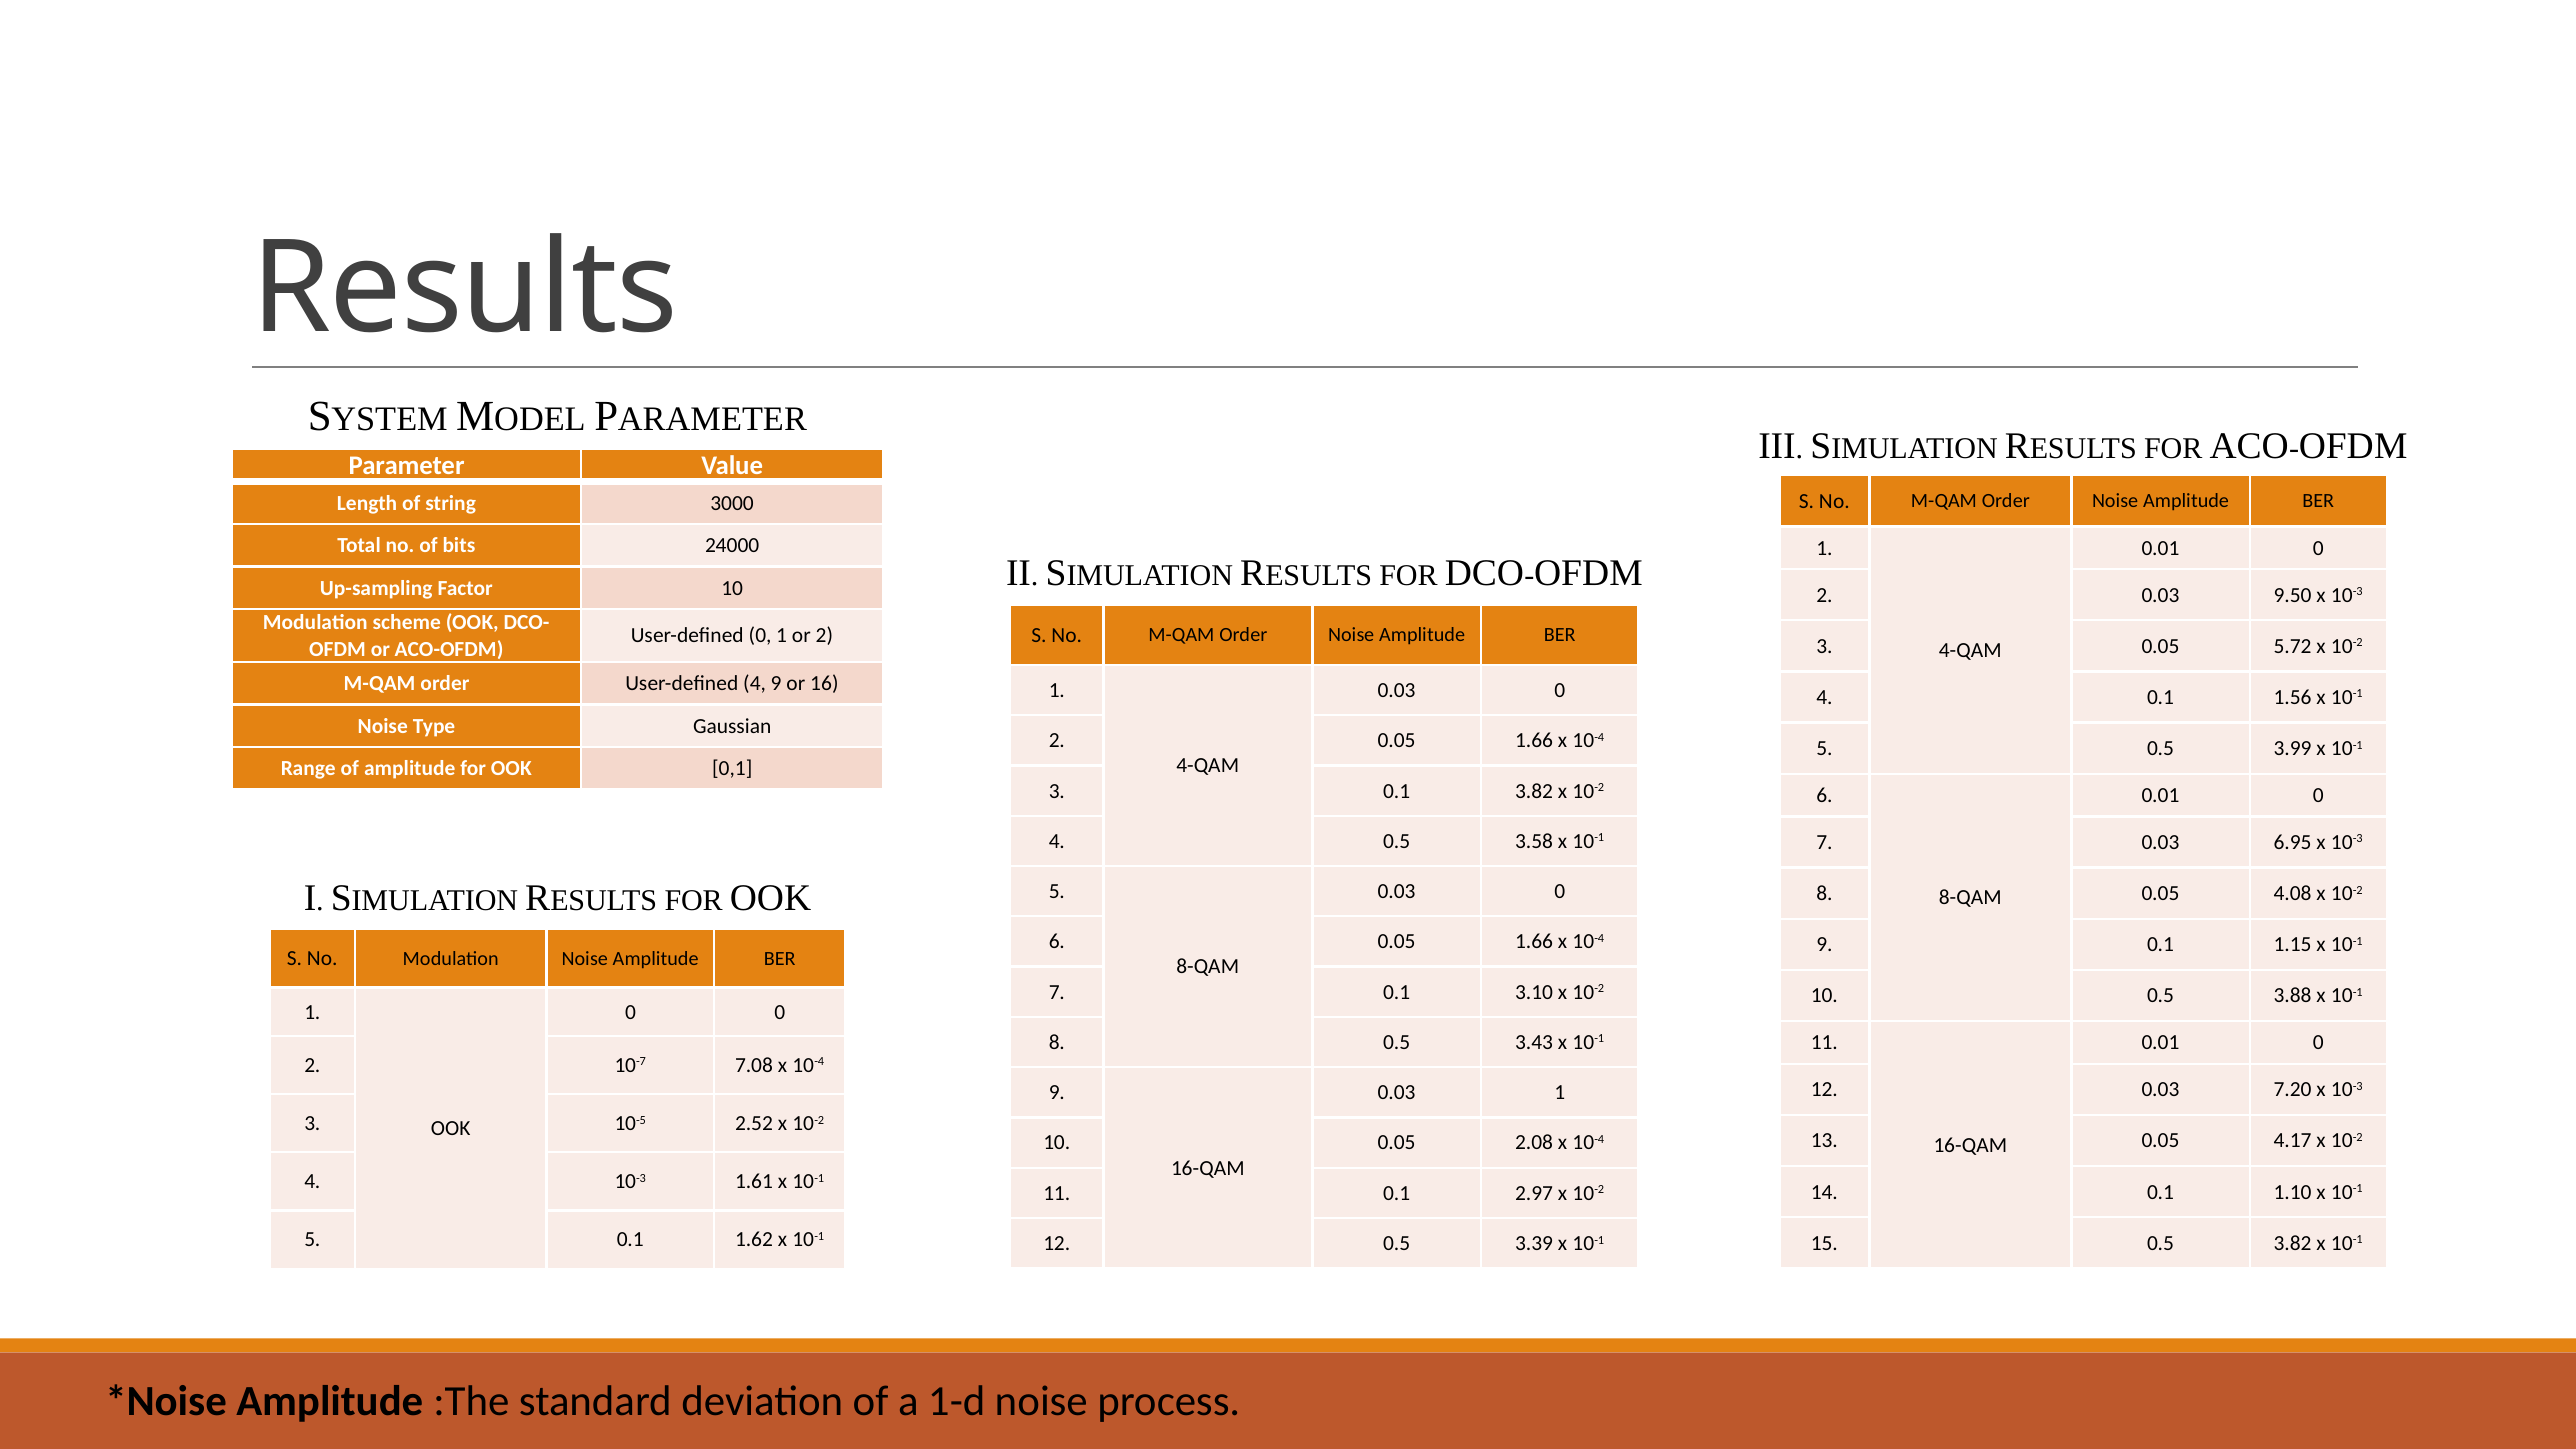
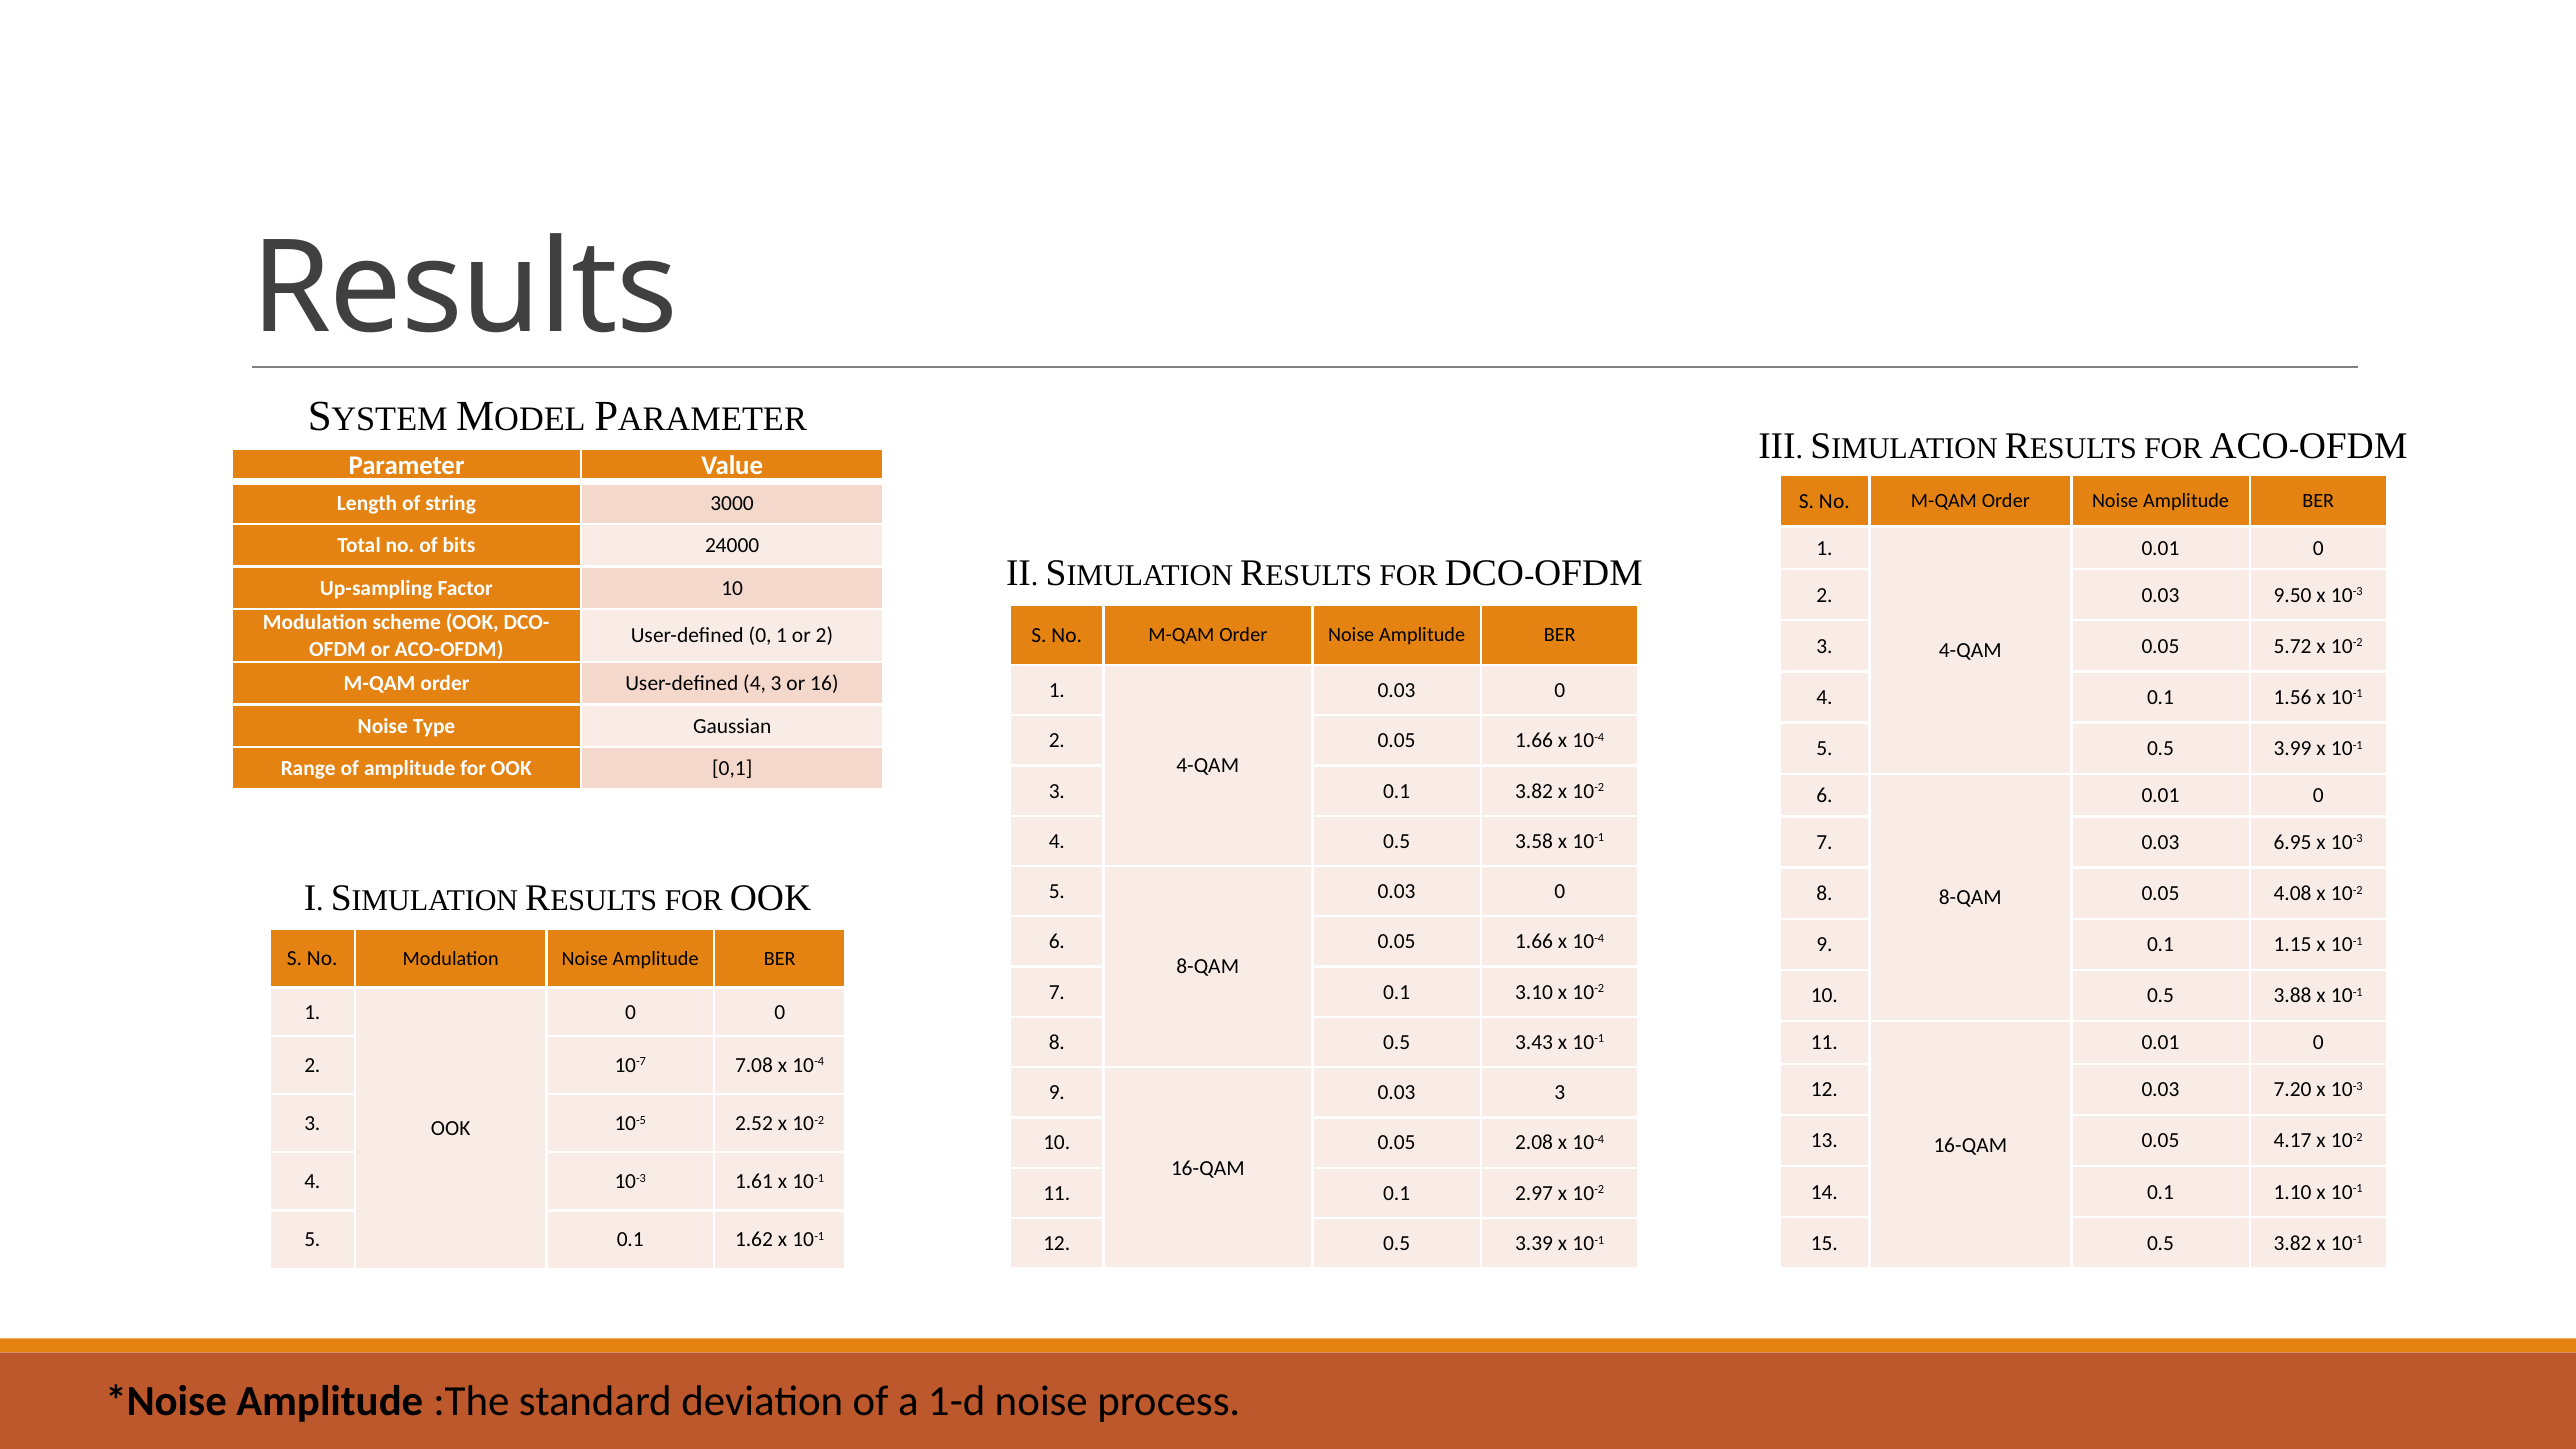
4 9: 9 -> 3
0.03 1: 1 -> 3
